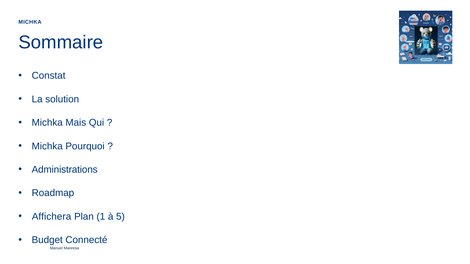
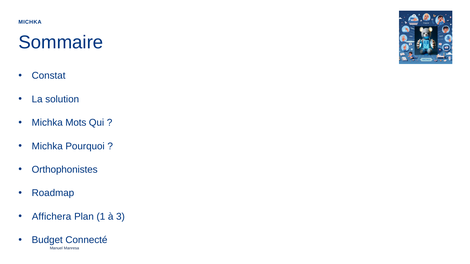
Mais: Mais -> Mots
Administrations: Administrations -> Orthophonistes
5: 5 -> 3
